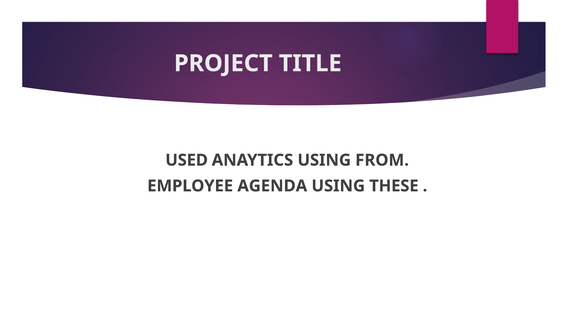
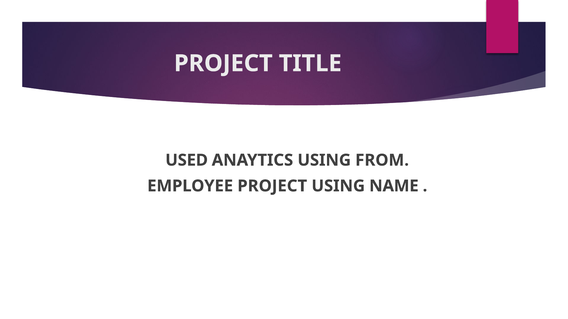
EMPLOYEE AGENDA: AGENDA -> PROJECT
THESE: THESE -> NAME
